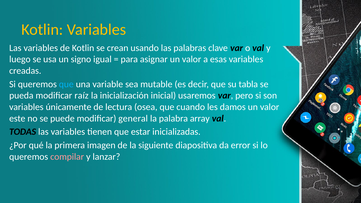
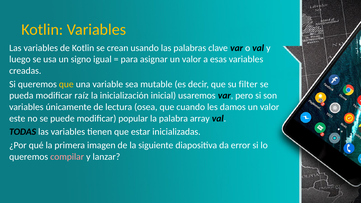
que at (66, 84) colour: light blue -> yellow
tabla: tabla -> filter
general: general -> popular
